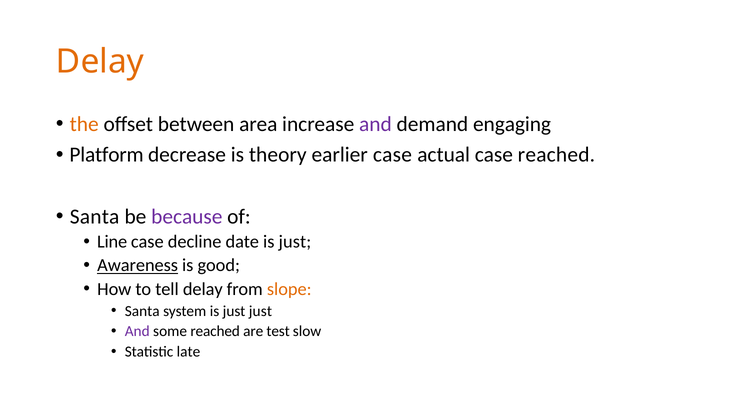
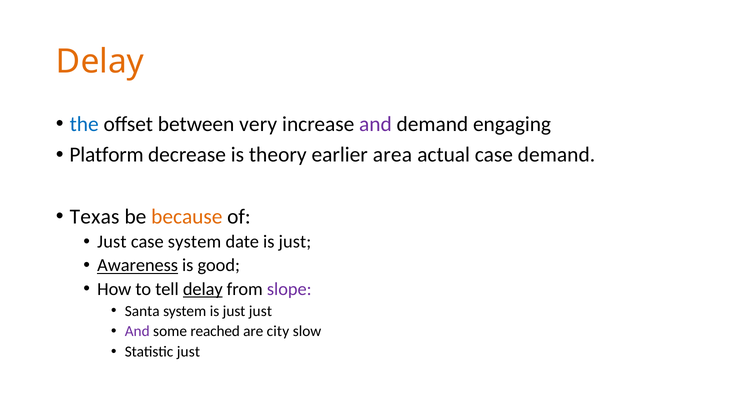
the colour: orange -> blue
area: area -> very
earlier case: case -> area
case reached: reached -> demand
Santa at (95, 216): Santa -> Texas
because colour: purple -> orange
Line at (112, 242): Line -> Just
case decline: decline -> system
delay at (203, 289) underline: none -> present
slope colour: orange -> purple
test: test -> city
Statistic late: late -> just
